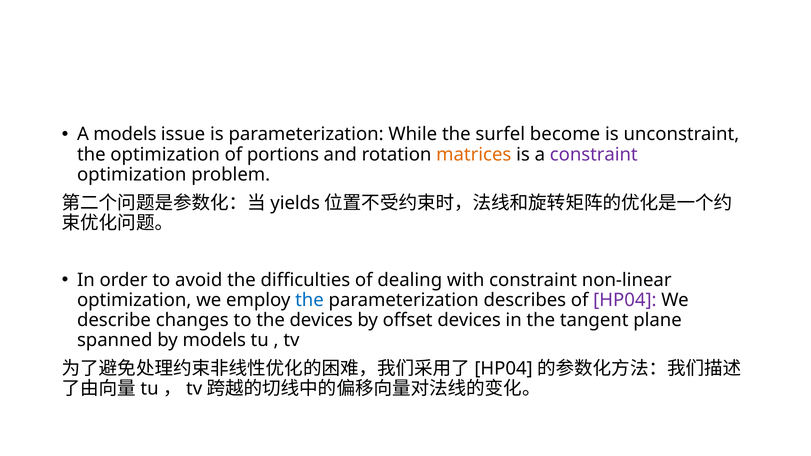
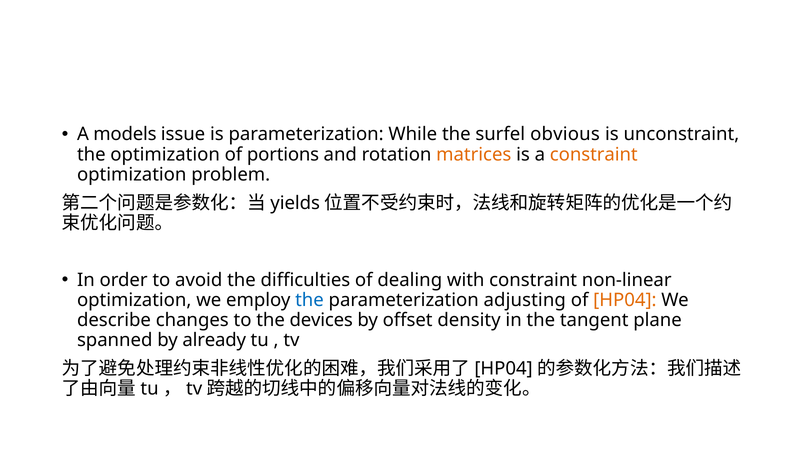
become: become -> obvious
constraint at (594, 154) colour: purple -> orange
describes: describes -> adjusting
HP04 at (625, 300) colour: purple -> orange
offset devices: devices -> density
by models: models -> already
